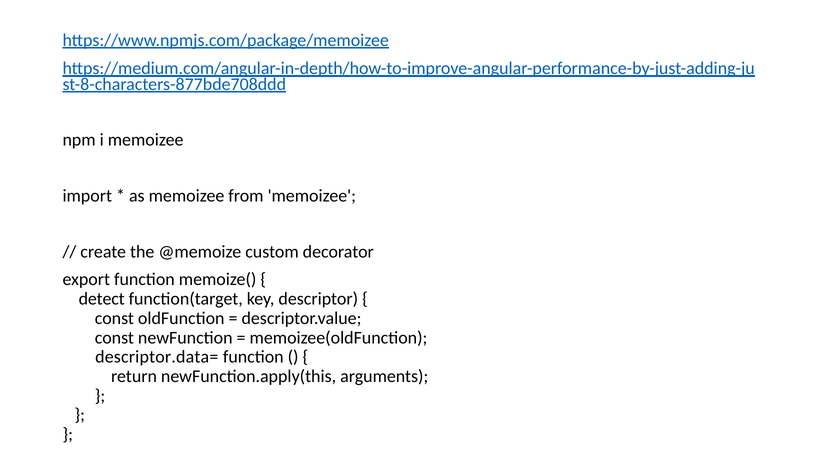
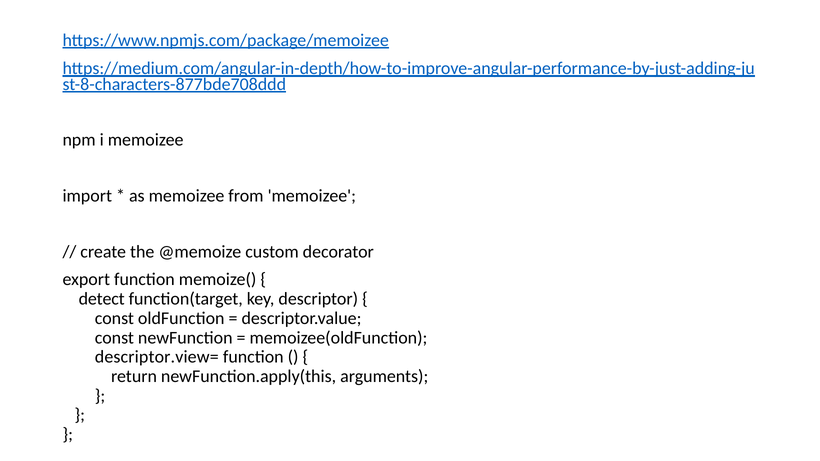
descriptor.data=: descriptor.data= -> descriptor.view=
